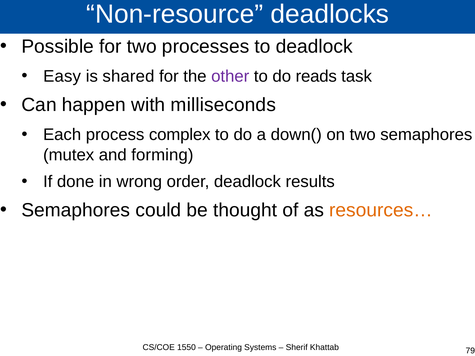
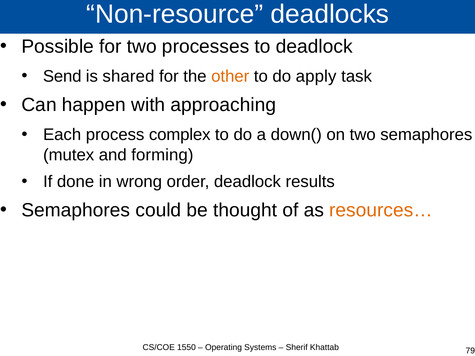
Easy: Easy -> Send
other colour: purple -> orange
reads: reads -> apply
milliseconds: milliseconds -> approaching
